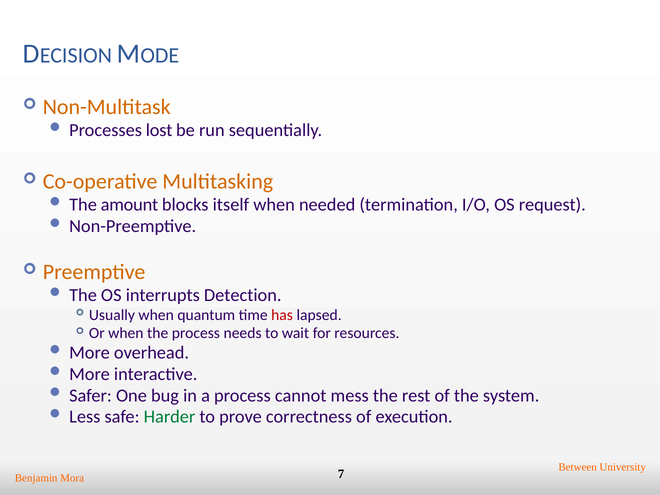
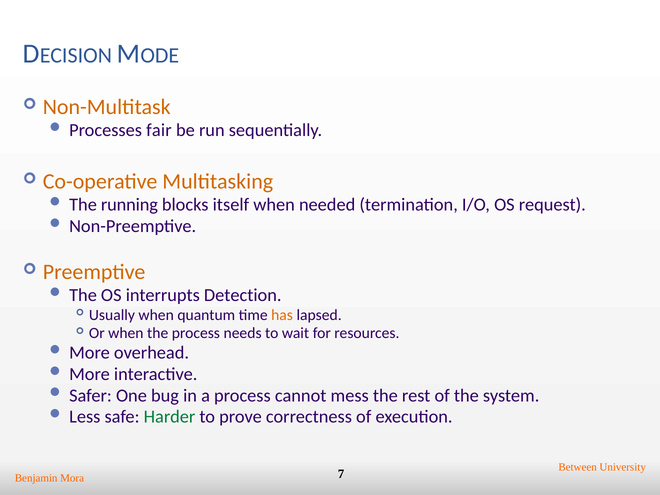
lost: lost -> fair
amount: amount -> running
has colour: red -> orange
